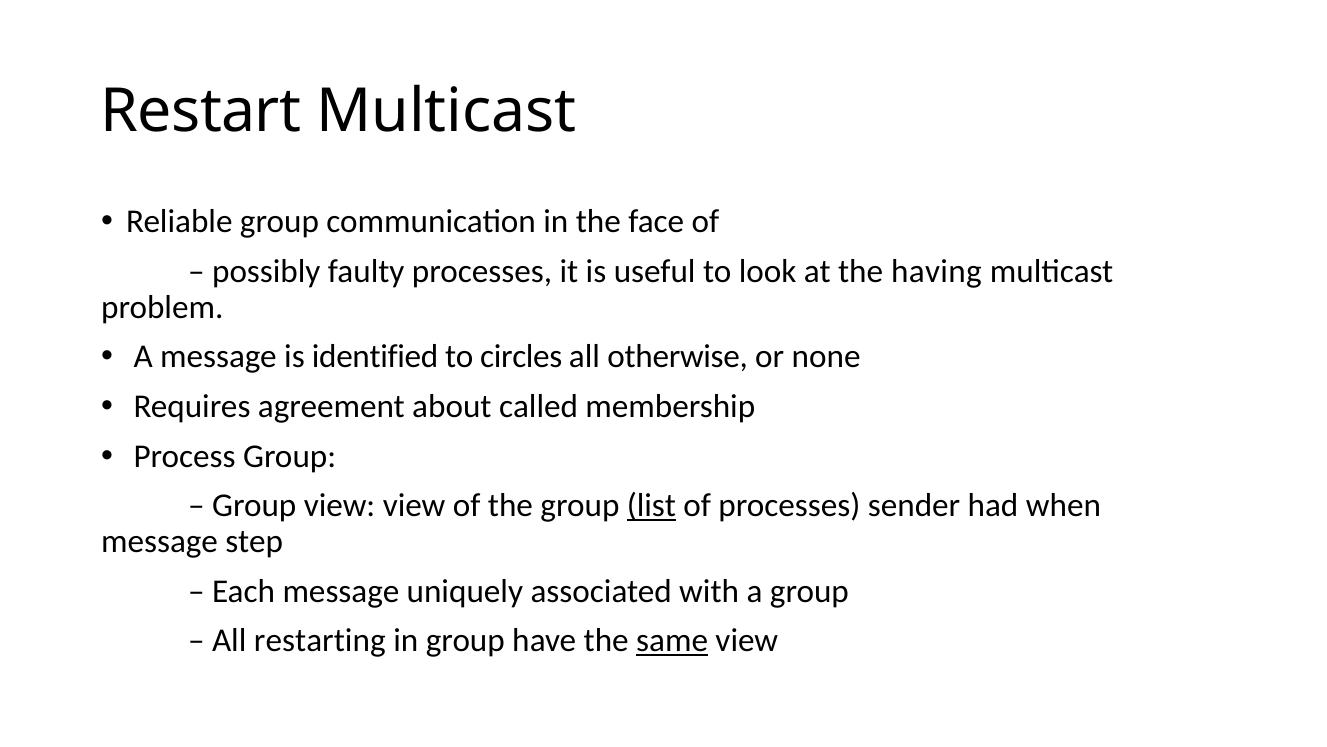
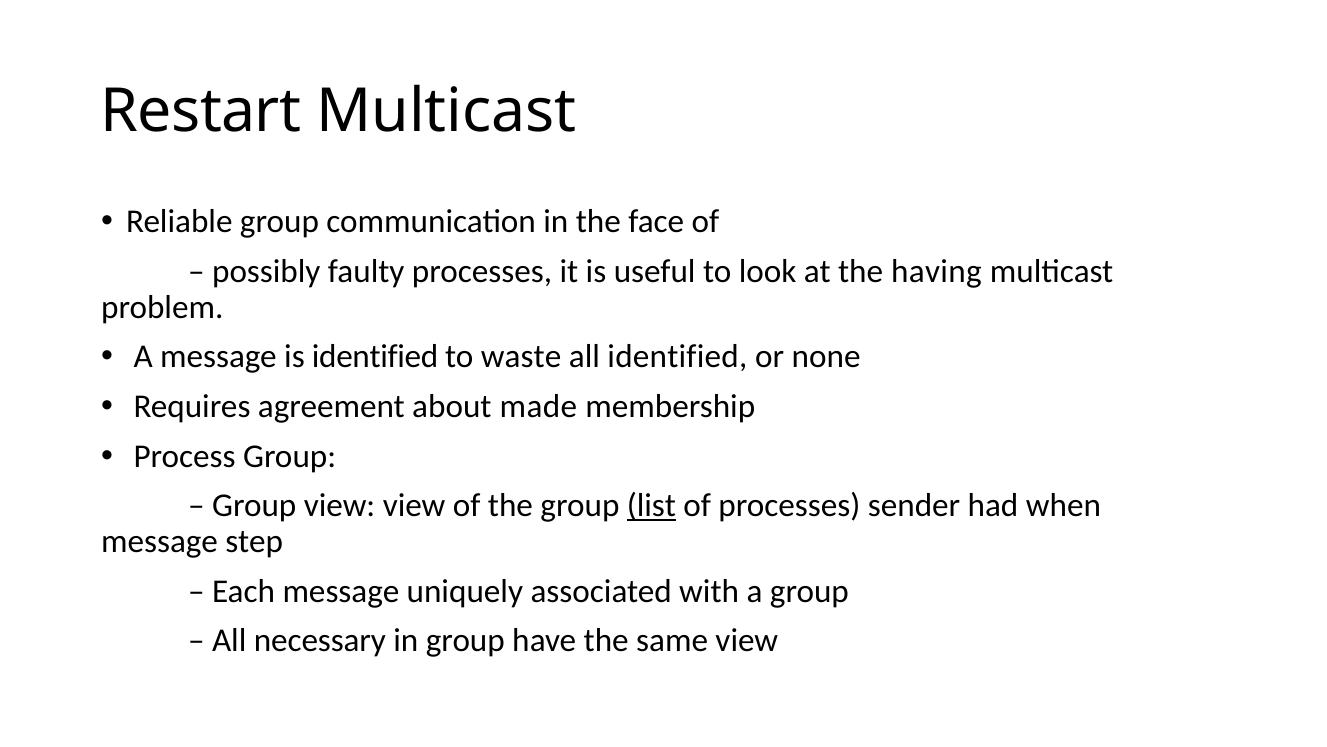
circles: circles -> waste
all otherwise: otherwise -> identified
called: called -> made
restarting: restarting -> necessary
same underline: present -> none
